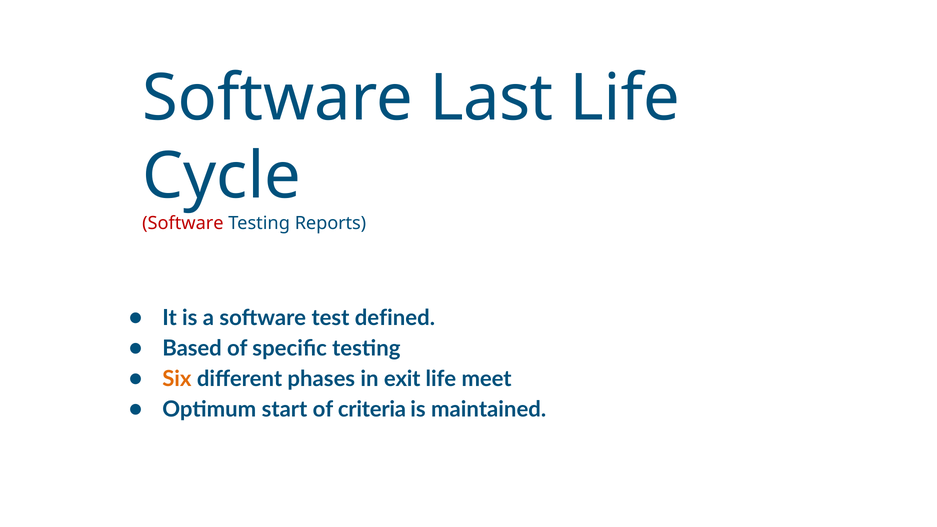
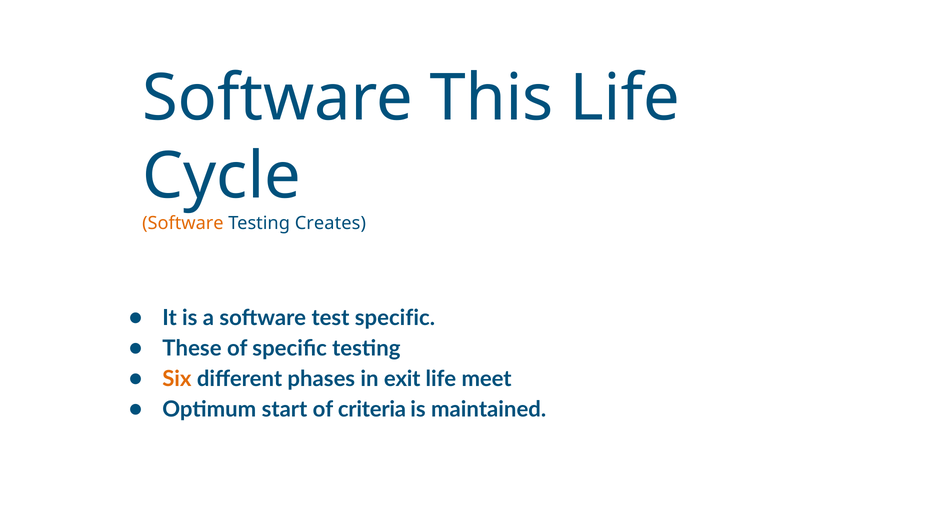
Last: Last -> This
Software at (183, 223) colour: red -> orange
Reports: Reports -> Creates
test defined: defined -> specific
Based: Based -> These
